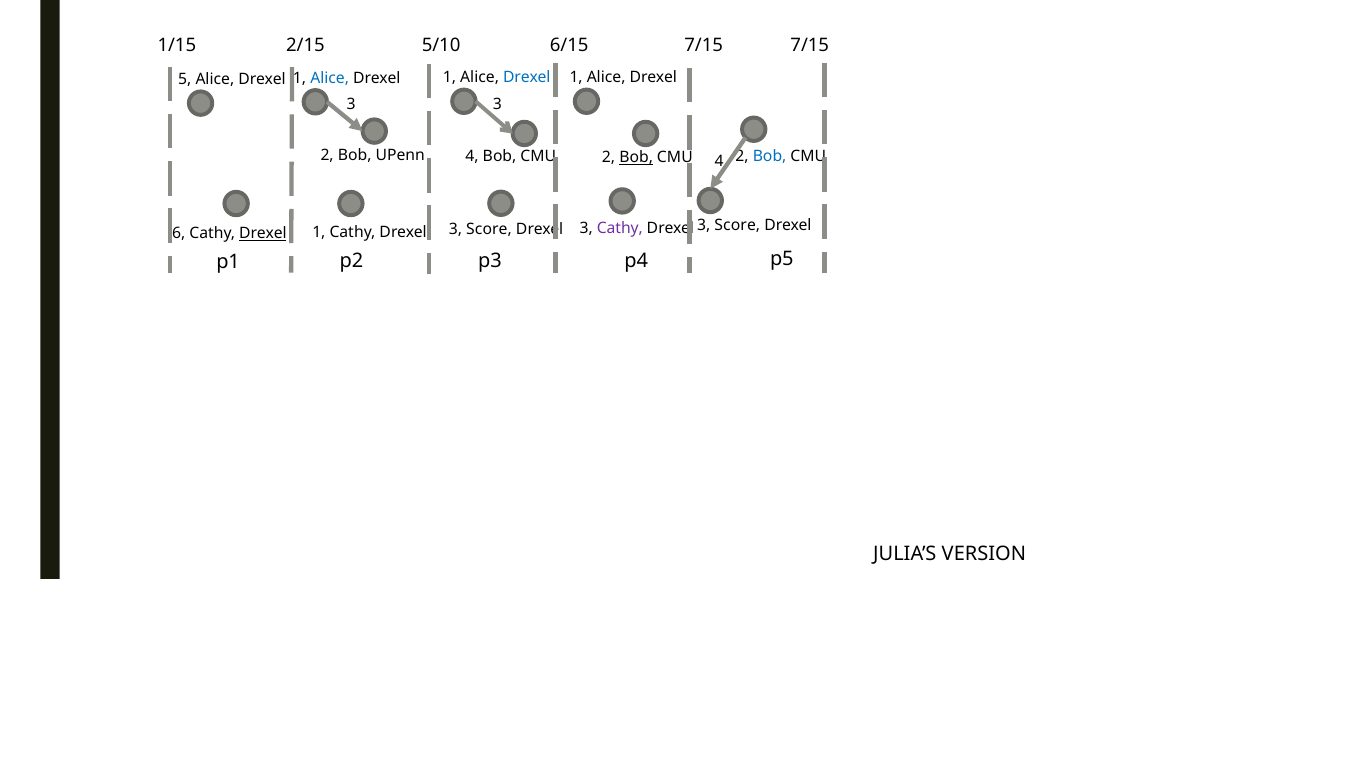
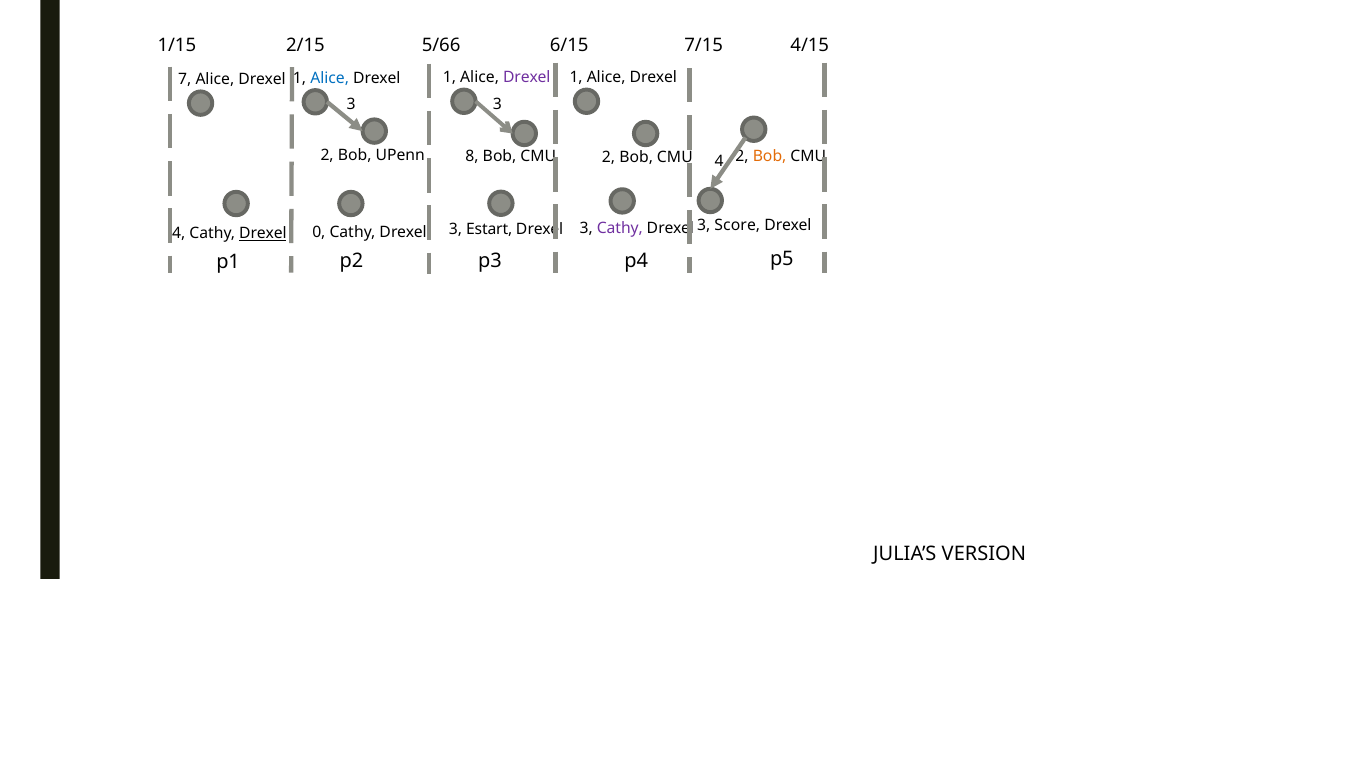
5/10: 5/10 -> 5/66
7/15 7/15: 7/15 -> 4/15
Drexel at (527, 78) colour: blue -> purple
5: 5 -> 7
Bob at (770, 156) colour: blue -> orange
4 at (472, 156): 4 -> 8
Bob at (636, 158) underline: present -> none
Score at (489, 229): Score -> Estart
1 at (319, 232): 1 -> 0
6 at (179, 234): 6 -> 4
